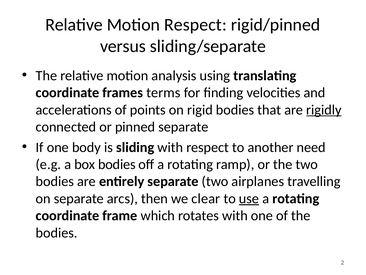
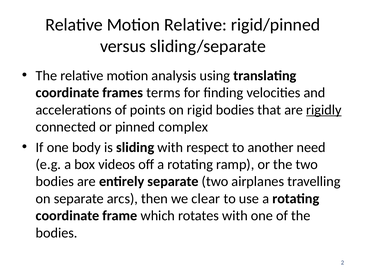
Motion Respect: Respect -> Relative
pinned separate: separate -> complex
box bodies: bodies -> videos
use underline: present -> none
